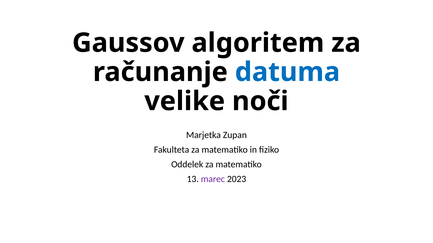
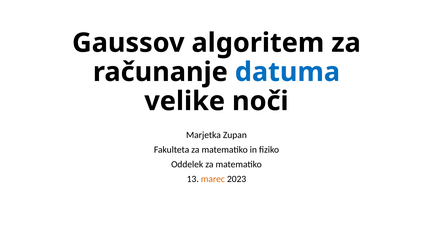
marec colour: purple -> orange
